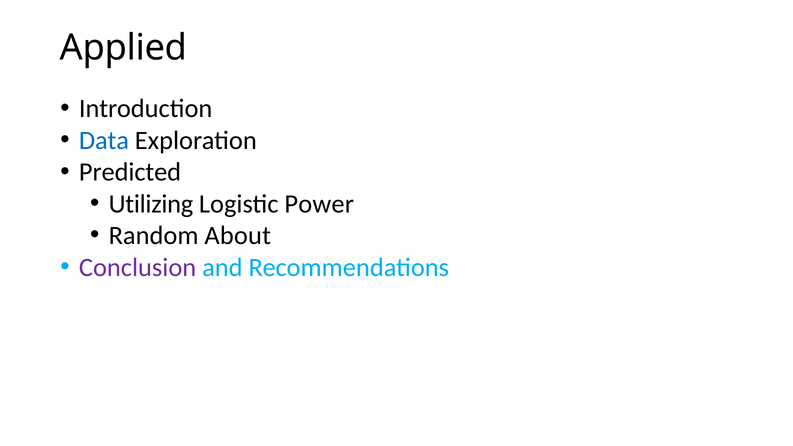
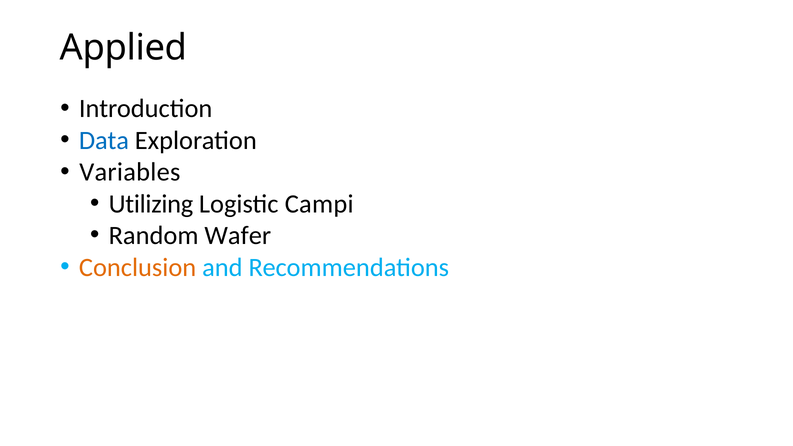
Predicted: Predicted -> Variables
Power: Power -> Campi
About: About -> Wafer
Conclusion colour: purple -> orange
